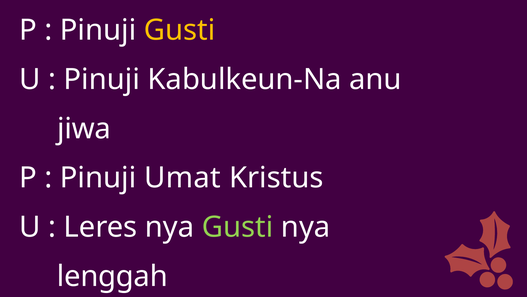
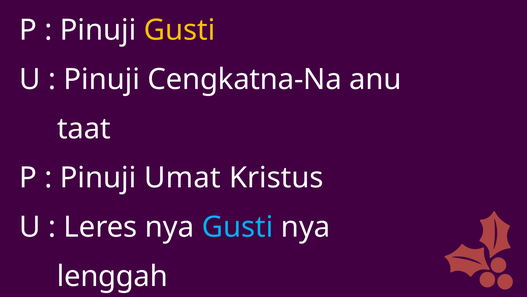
Kabulkeun-Na: Kabulkeun-Na -> Cengkatna-Na
jiwa: jiwa -> taat
Gusti at (238, 227) colour: light green -> light blue
